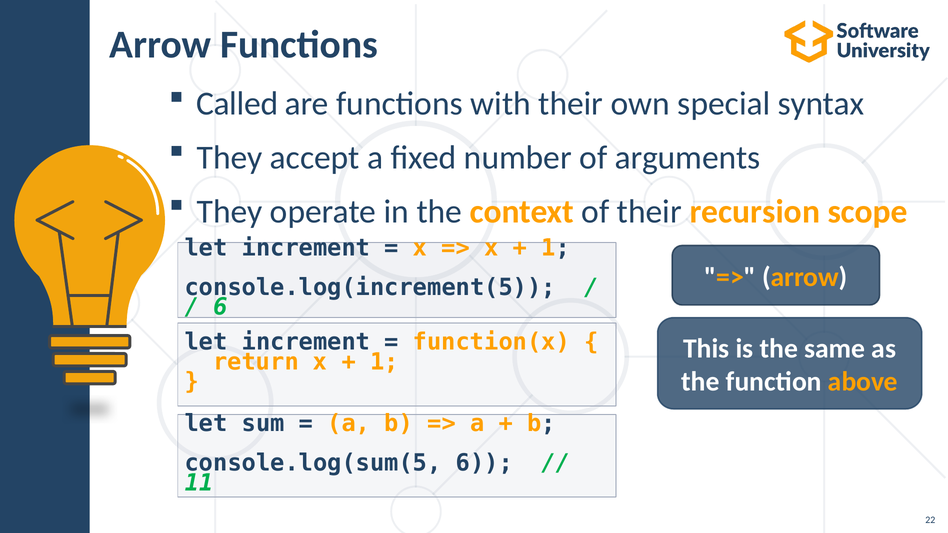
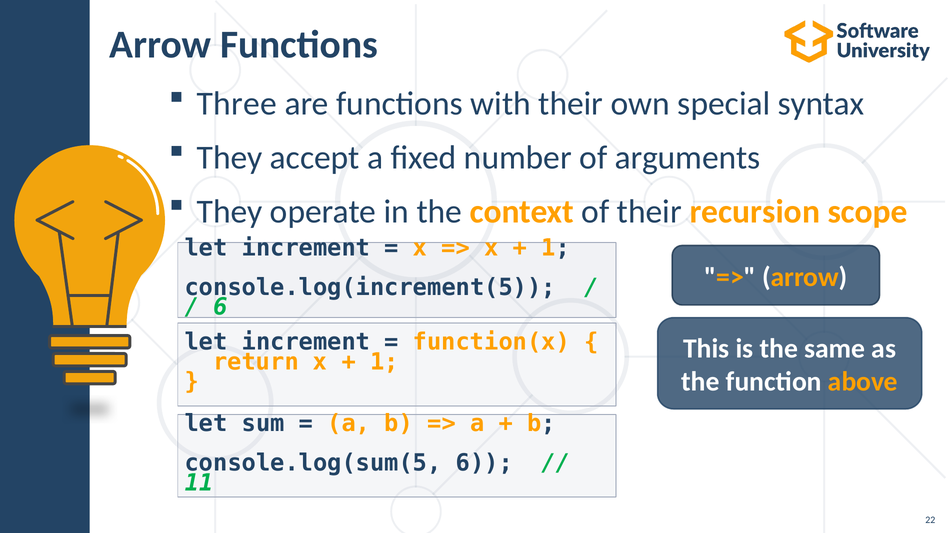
Called: Called -> Three
